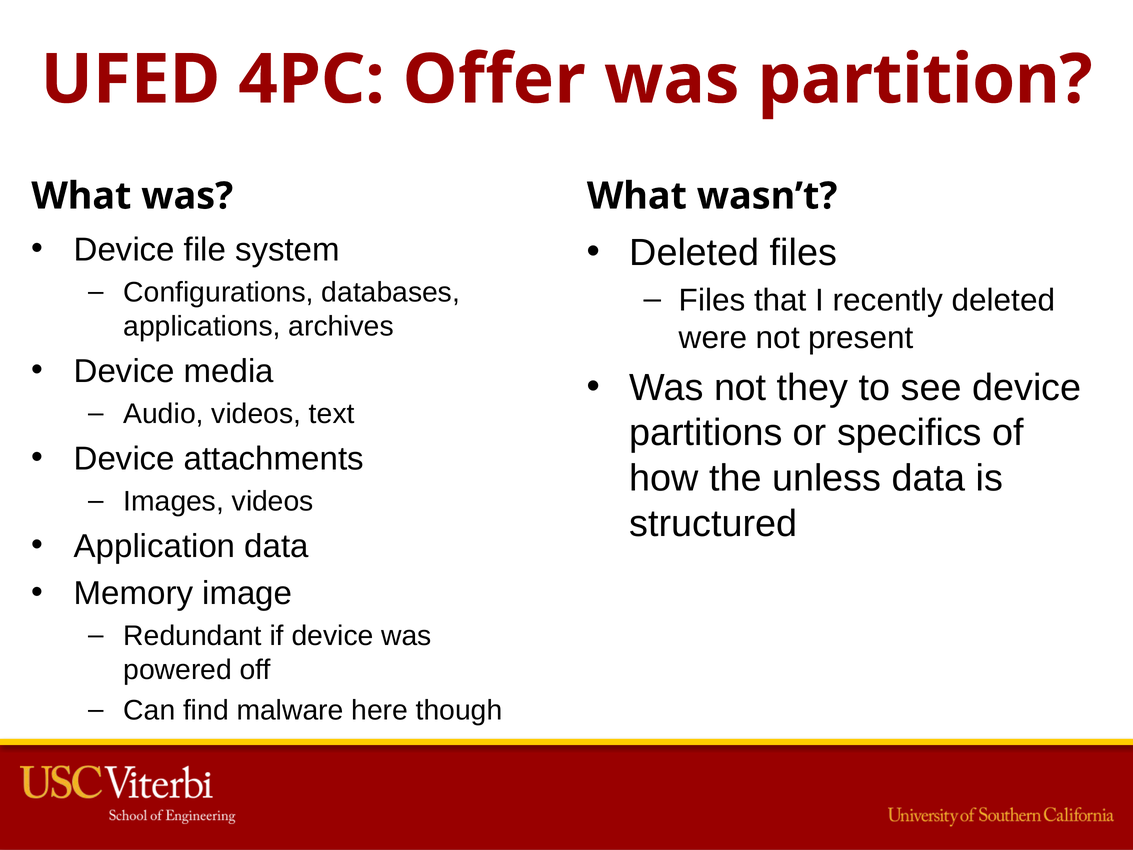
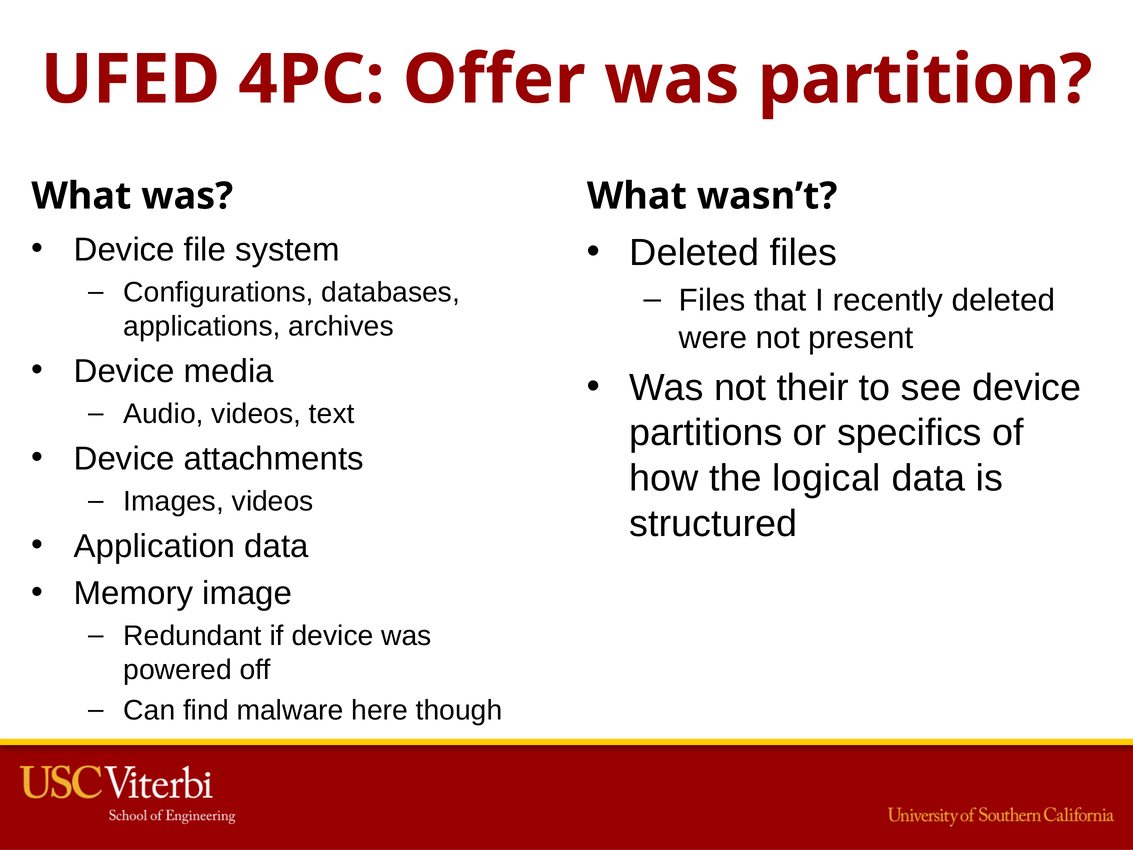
they: they -> their
unless: unless -> logical
